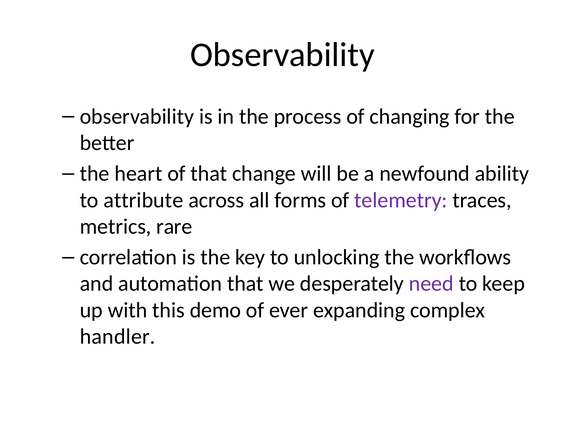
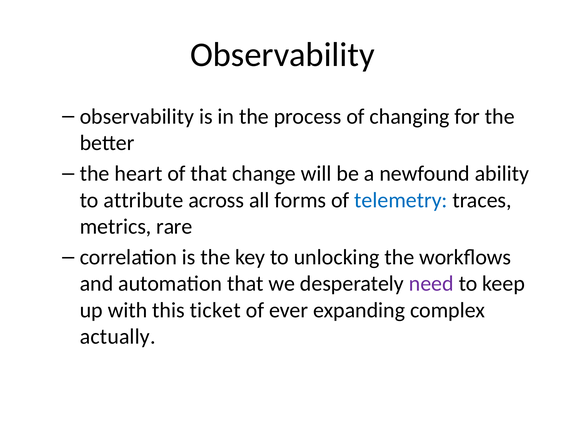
telemetry colour: purple -> blue
demo: demo -> ticket
handler: handler -> actually
